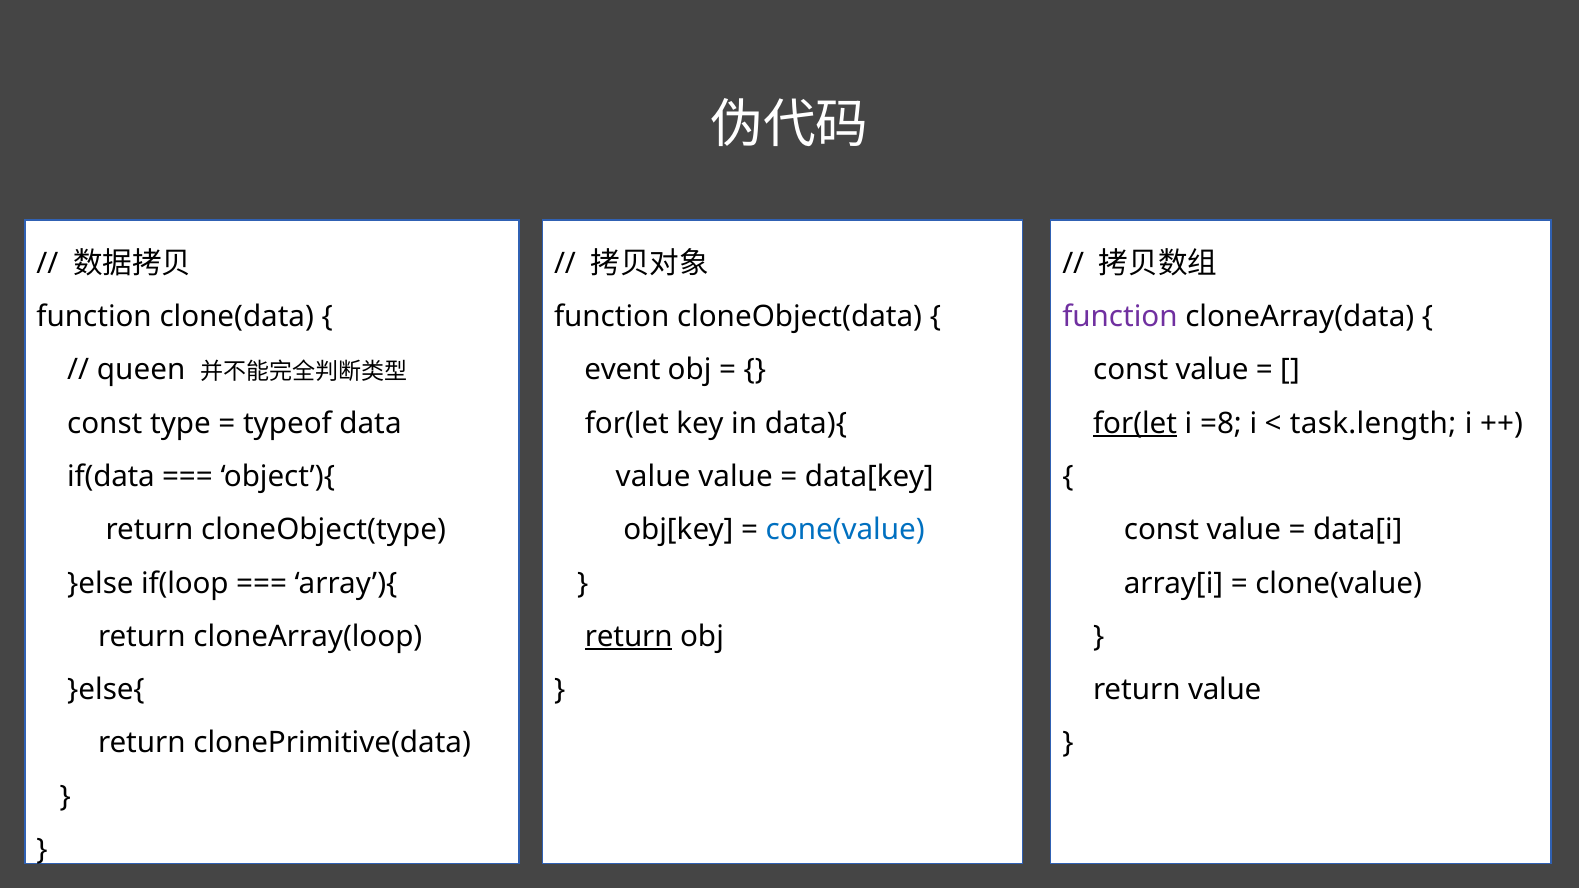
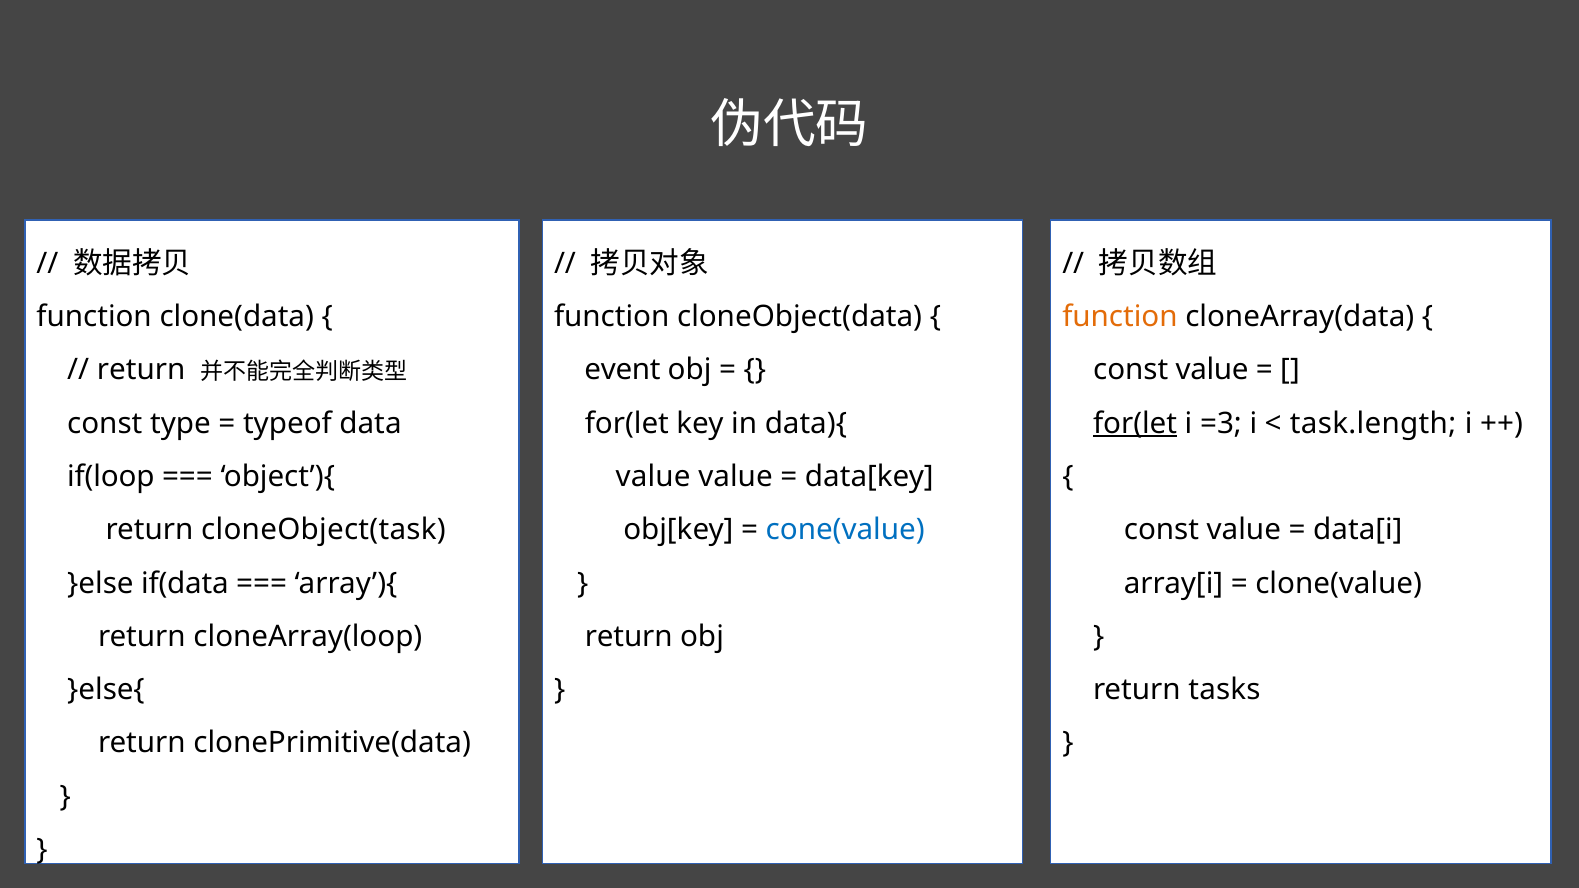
function at (1120, 317) colour: purple -> orange
queen at (141, 370): queen -> return
=8: =8 -> =3
if(data: if(data -> if(loop
cloneObject(type: cloneObject(type -> cloneObject(task
if(loop: if(loop -> if(data
return at (629, 637) underline: present -> none
return value: value -> tasks
